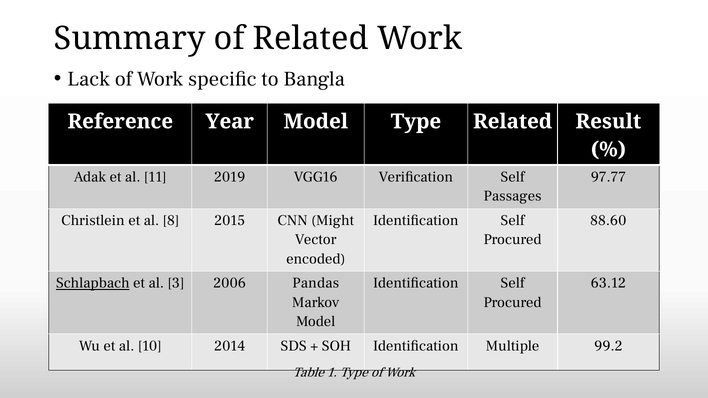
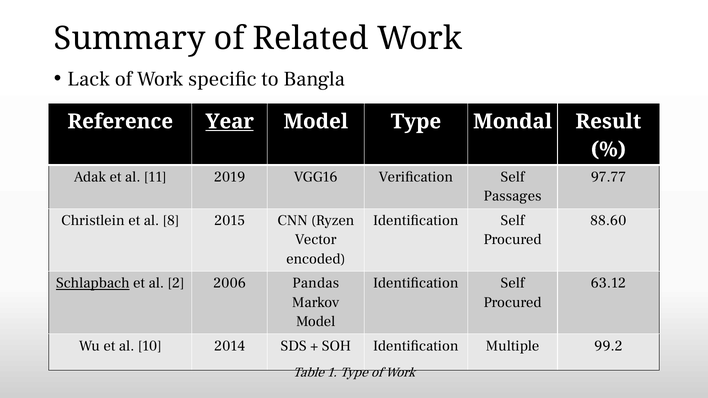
Year underline: none -> present
Type Related: Related -> Mondal
Might: Might -> Ryzen
3: 3 -> 2
